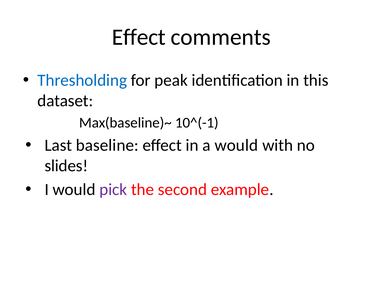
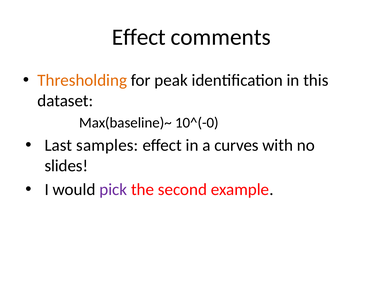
Thresholding colour: blue -> orange
10^(-1: 10^(-1 -> 10^(-0
baseline: baseline -> samples
a would: would -> curves
